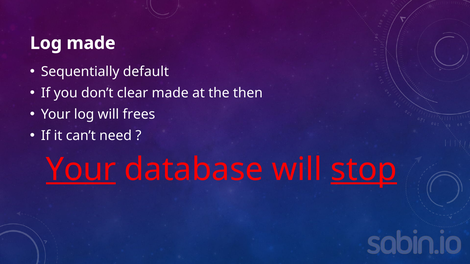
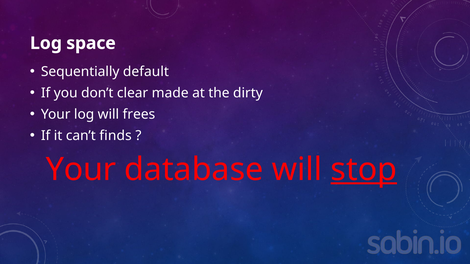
Log made: made -> space
then: then -> dirty
need: need -> finds
Your at (81, 170) underline: present -> none
